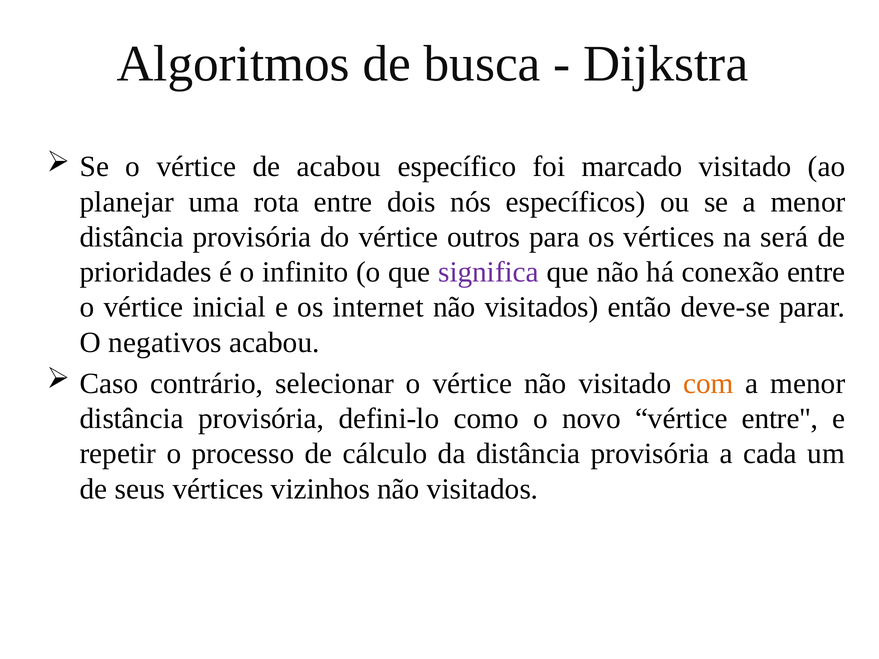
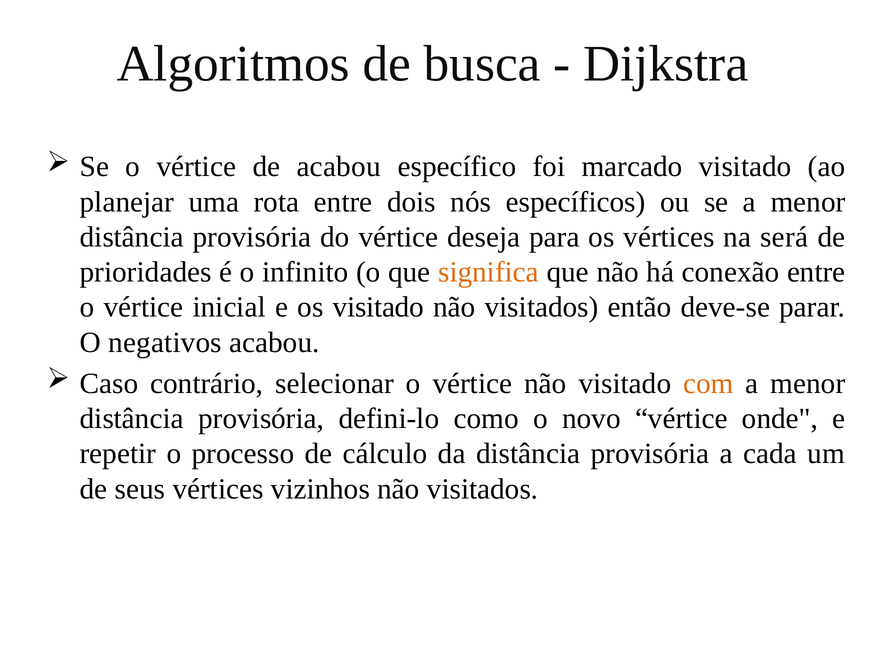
outros: outros -> deseja
significa colour: purple -> orange
os internet: internet -> visitado
vértice entre: entre -> onde
